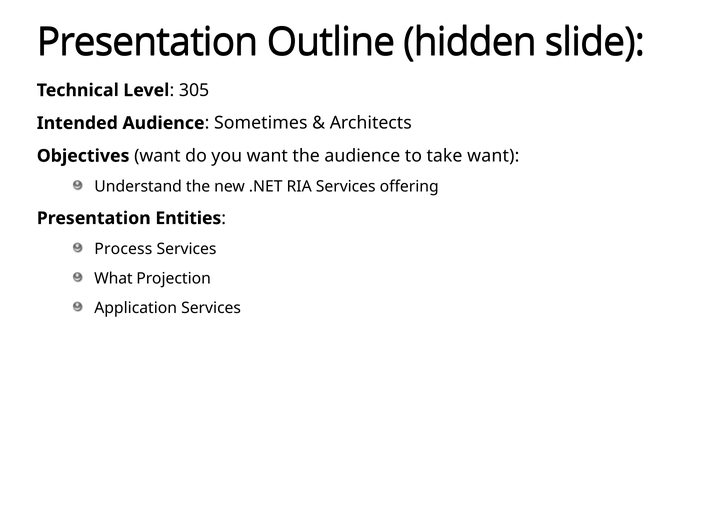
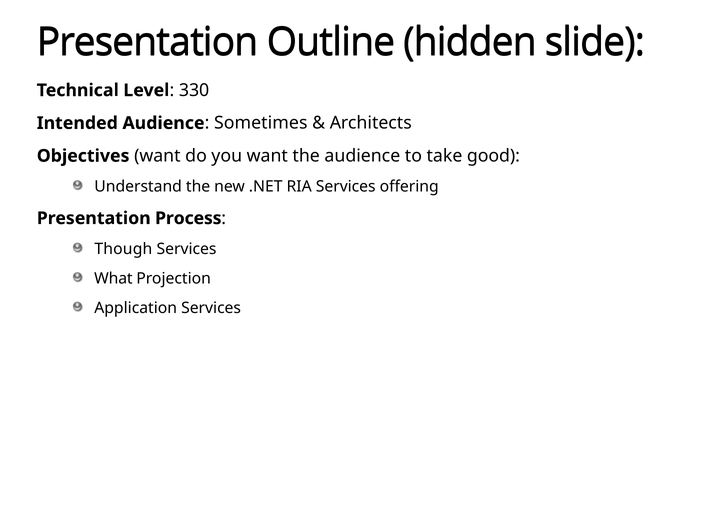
305: 305 -> 330
take want: want -> good
Entities: Entities -> Process
Process: Process -> Though
